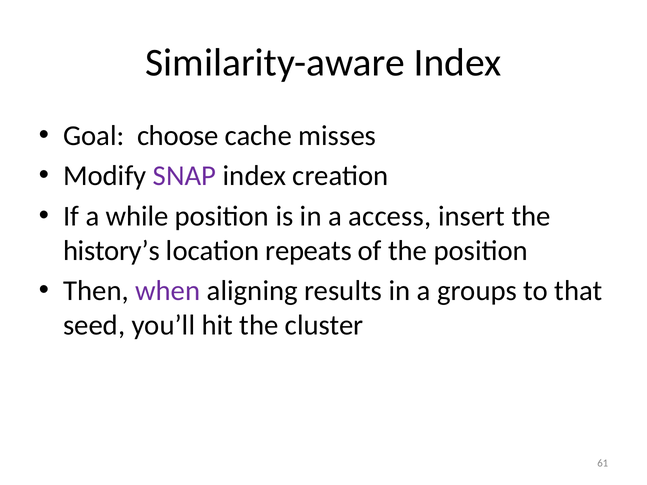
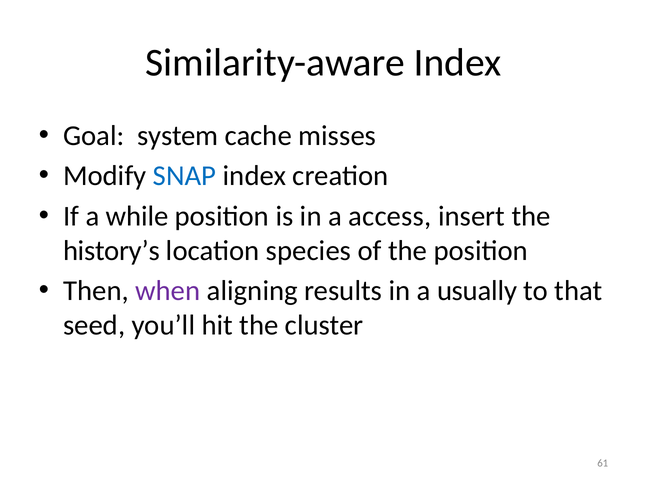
choose: choose -> system
SNAP colour: purple -> blue
repeats: repeats -> species
groups: groups -> usually
